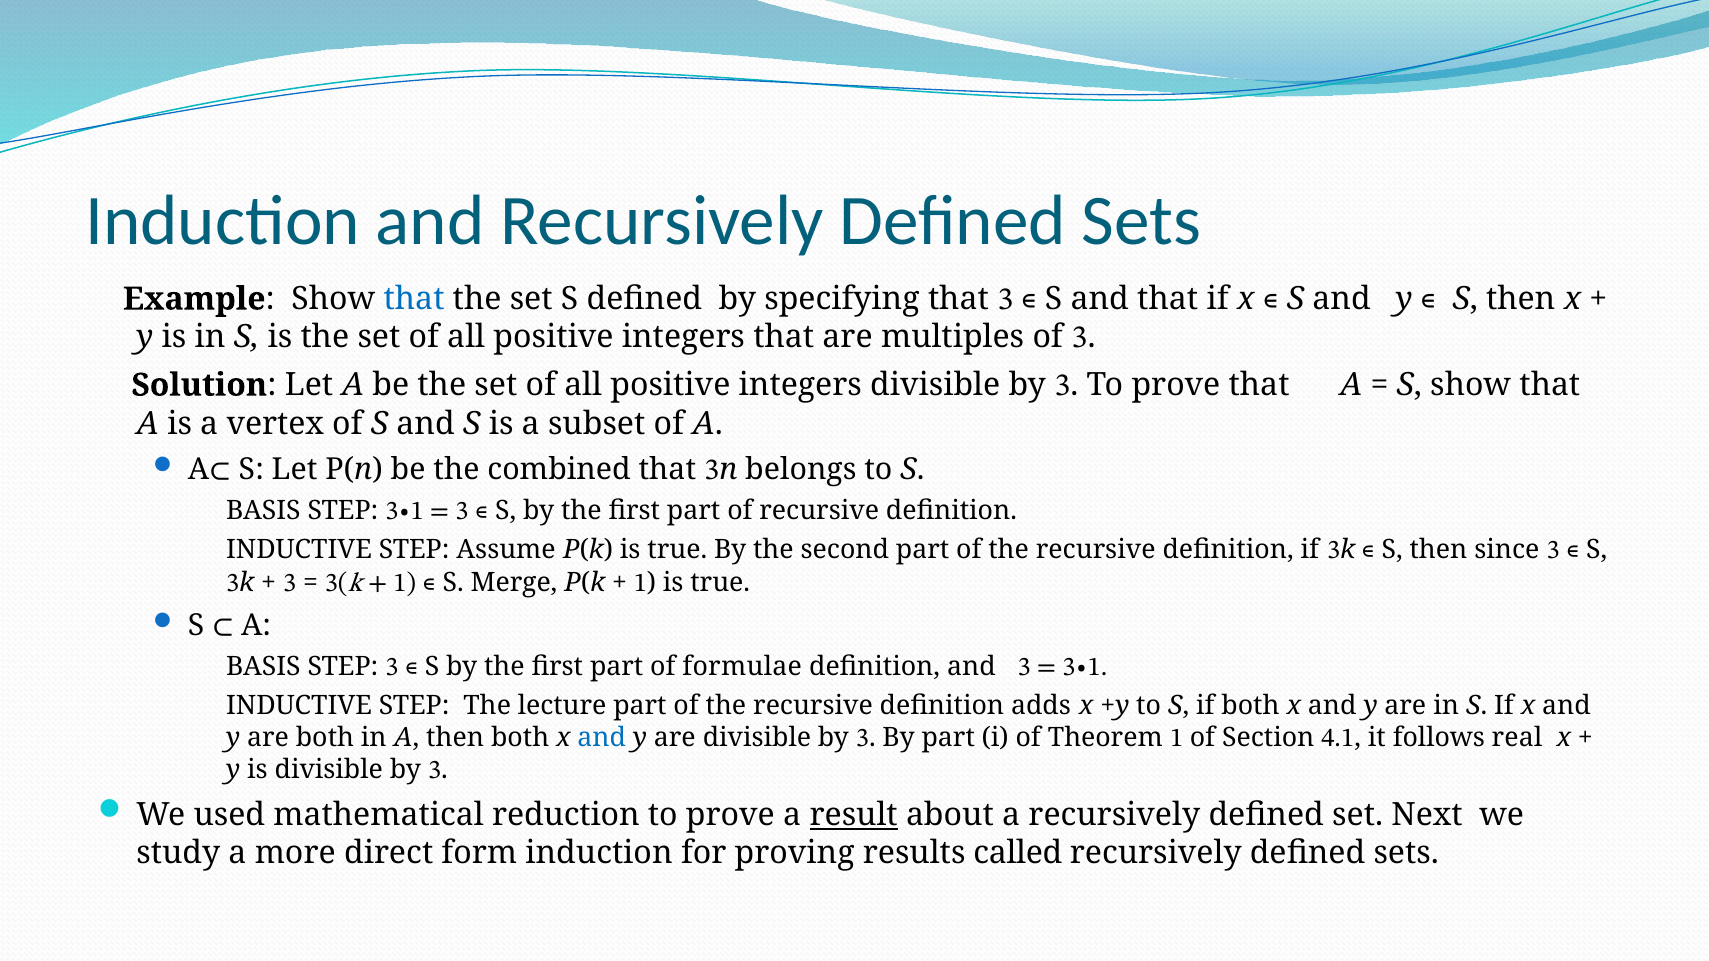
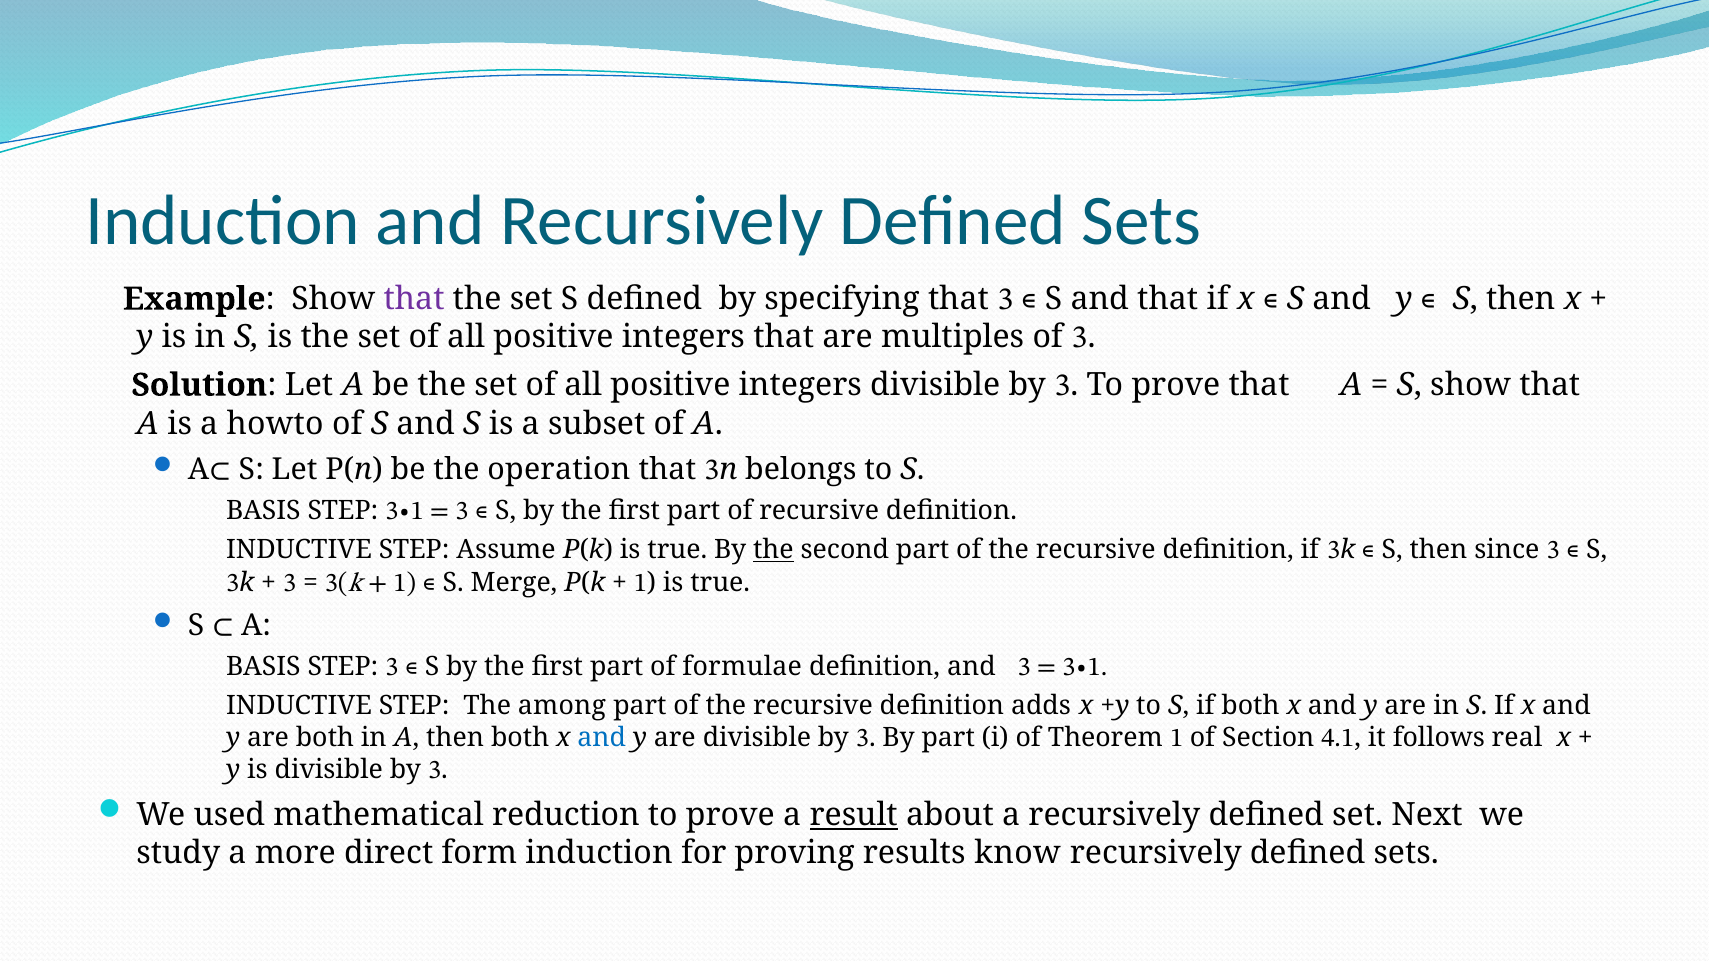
that at (414, 299) colour: blue -> purple
vertex: vertex -> howto
combined: combined -> operation
the at (773, 550) underline: none -> present
lecture: lecture -> among
called: called -> know
